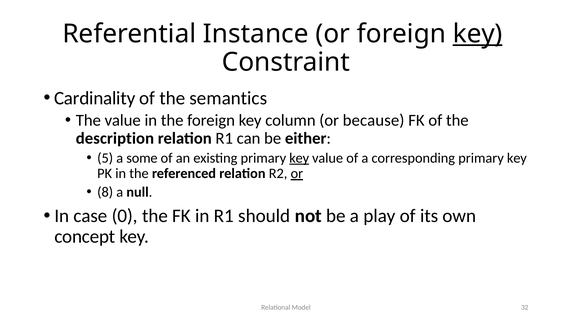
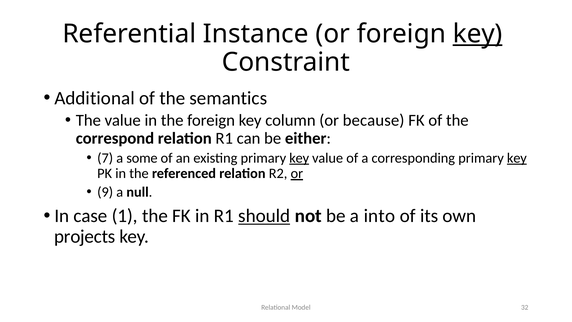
Cardinality: Cardinality -> Additional
description: description -> correspond
5: 5 -> 7
key at (517, 158) underline: none -> present
8: 8 -> 9
0: 0 -> 1
should underline: none -> present
play: play -> into
concept: concept -> projects
